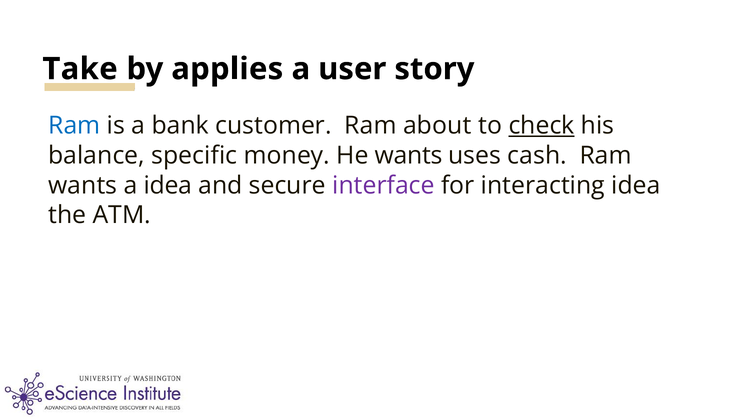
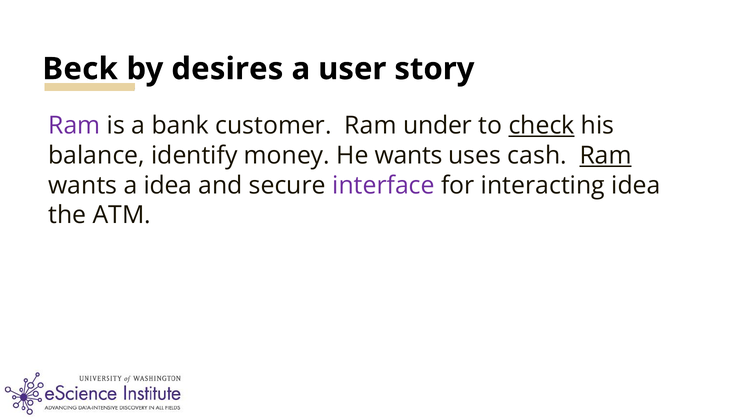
Take: Take -> Beck
applies: applies -> desires
Ram at (74, 126) colour: blue -> purple
about: about -> under
specific: specific -> identify
Ram at (606, 156) underline: none -> present
